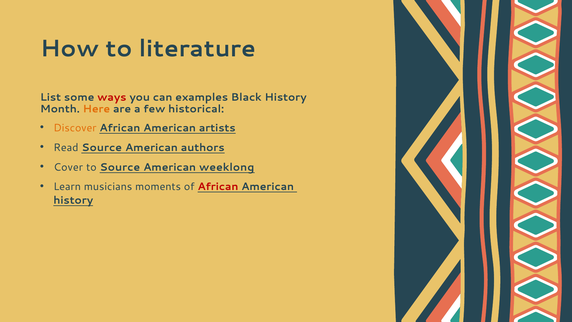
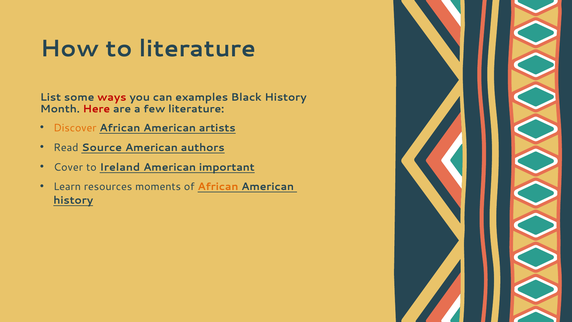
Here colour: orange -> red
few historical: historical -> literature
to Source: Source -> Ireland
weeklong: weeklong -> important
musicians: musicians -> resources
African at (218, 187) colour: red -> orange
